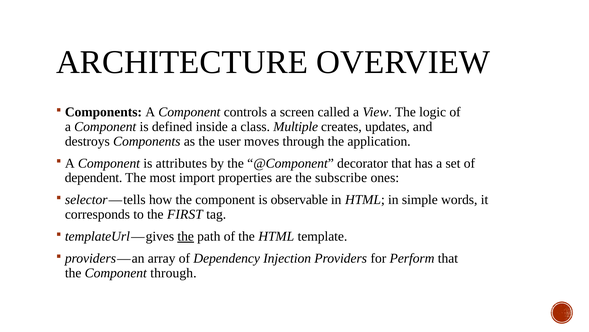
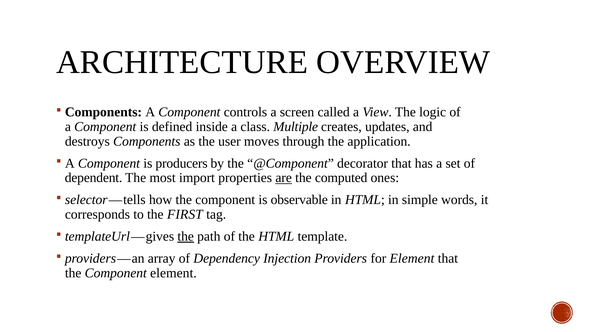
attributes: attributes -> producers
are underline: none -> present
subscribe: subscribe -> computed
for Perform: Perform -> Element
Component through: through -> element
